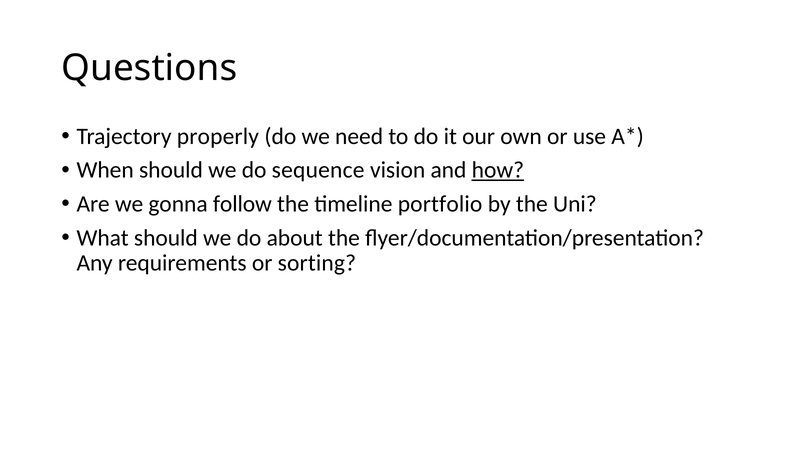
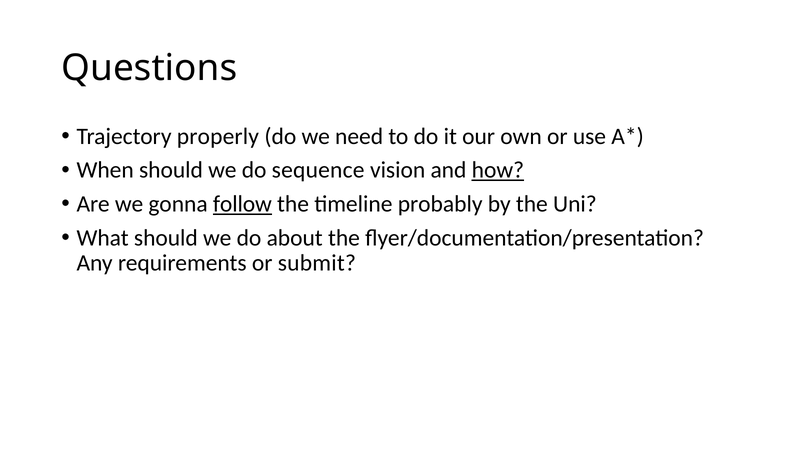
follow underline: none -> present
portfolio: portfolio -> probably
sorting: sorting -> submit
